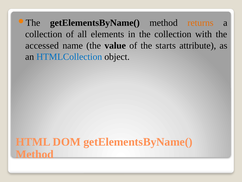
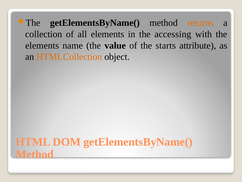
the collection: collection -> accessing
accessed at (42, 45): accessed -> elements
HTMLCollection colour: blue -> orange
